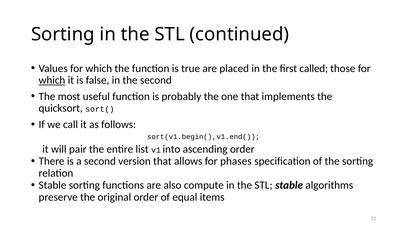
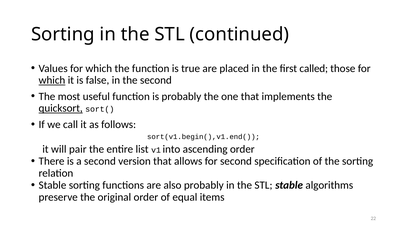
quicksort underline: none -> present
for phases: phases -> second
also compute: compute -> probably
